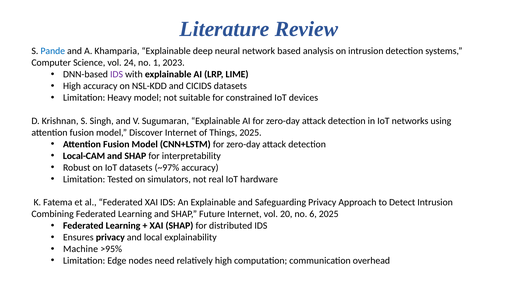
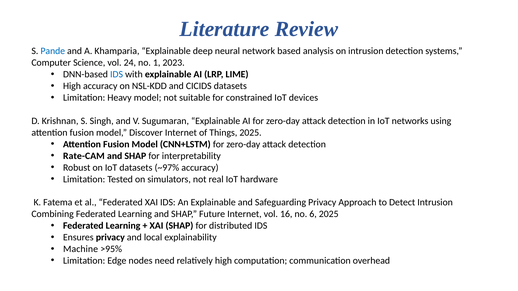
IDS at (117, 74) colour: purple -> blue
Local-CAM: Local-CAM -> Rate-CAM
20: 20 -> 16
